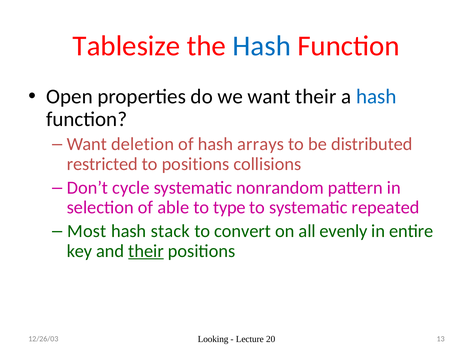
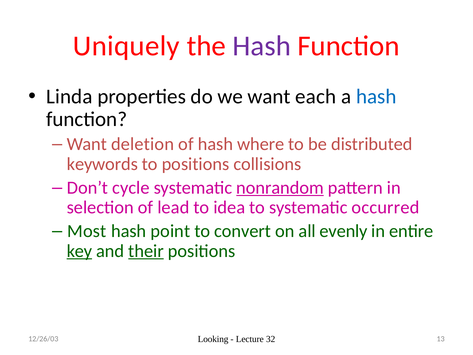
Tablesize: Tablesize -> Uniquely
Hash at (262, 46) colour: blue -> purple
Open: Open -> Linda
want their: their -> each
arrays: arrays -> where
restricted: restricted -> keywords
nonrandom underline: none -> present
able: able -> lead
type: type -> idea
repeated: repeated -> occurred
stack: stack -> point
key underline: none -> present
20: 20 -> 32
